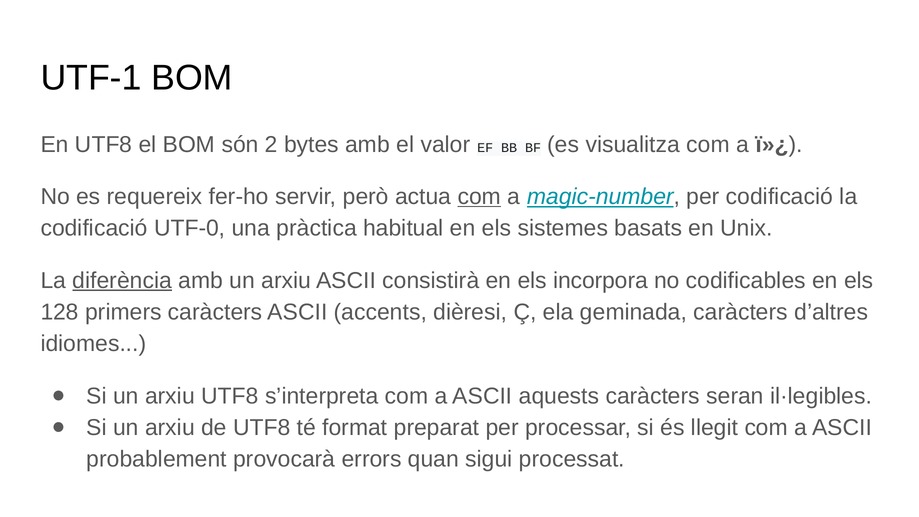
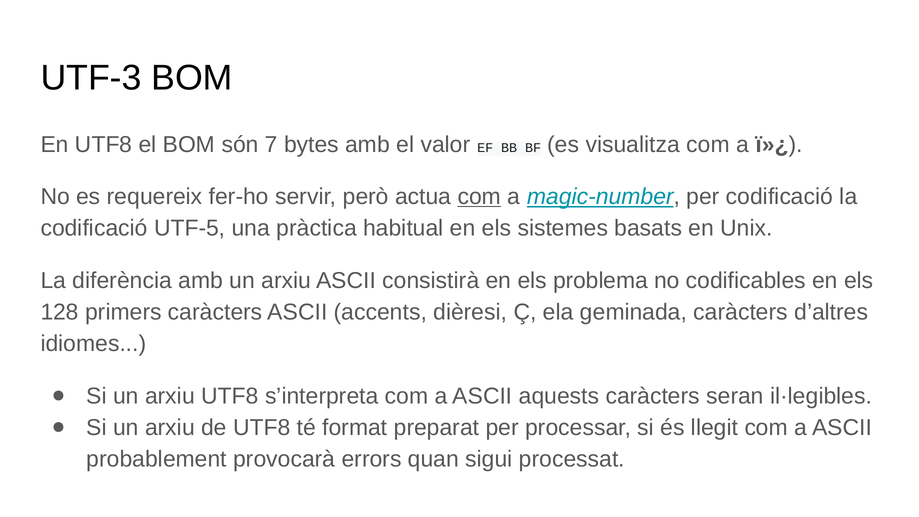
UTF-1: UTF-1 -> UTF-3
2: 2 -> 7
UTF-0: UTF-0 -> UTF-5
diferència underline: present -> none
incorpora: incorpora -> problema
